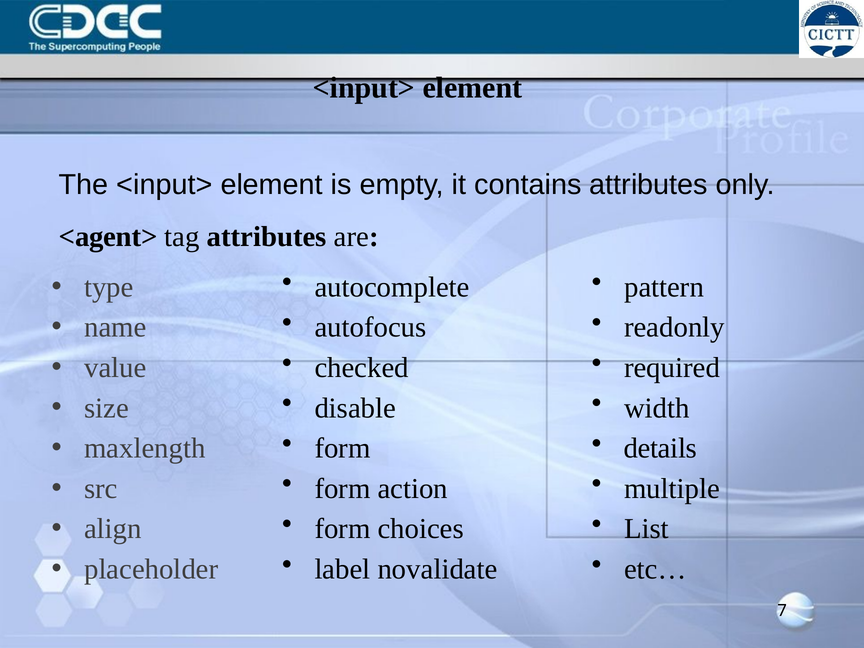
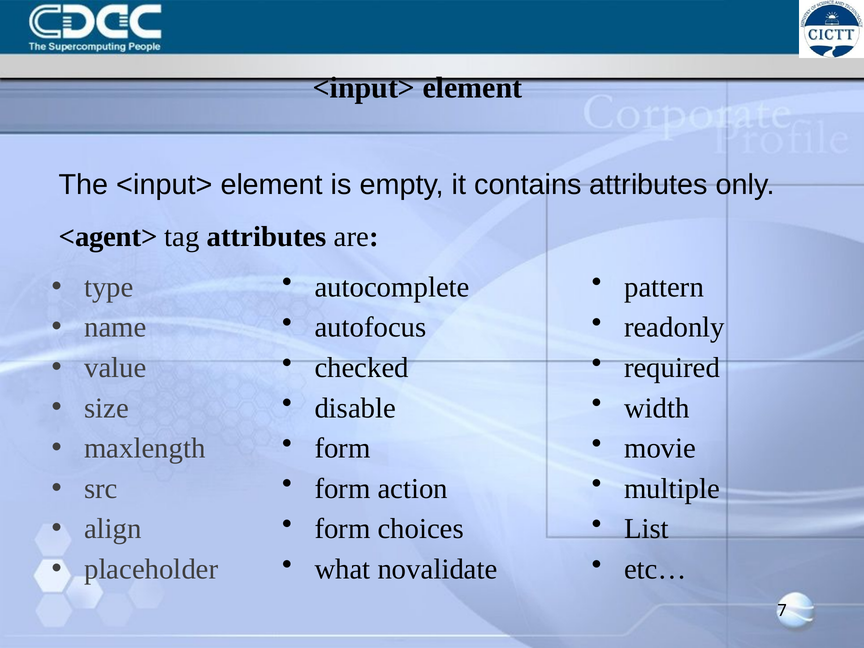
details: details -> movie
label: label -> what
